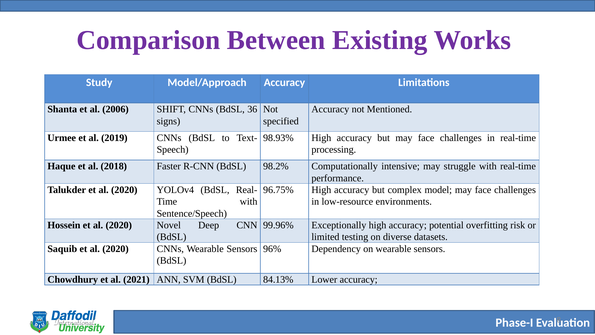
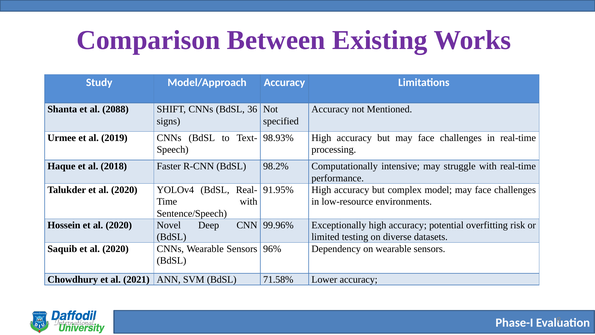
2006: 2006 -> 2088
96.75%: 96.75% -> 91.95%
84.13%: 84.13% -> 71.58%
